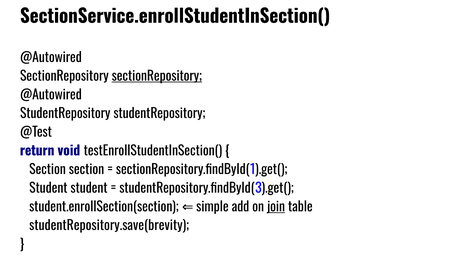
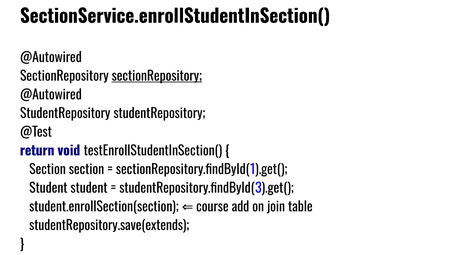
simple: simple -> course
join underline: present -> none
studentRepository.save(brevity: studentRepository.save(brevity -> studentRepository.save(extends
